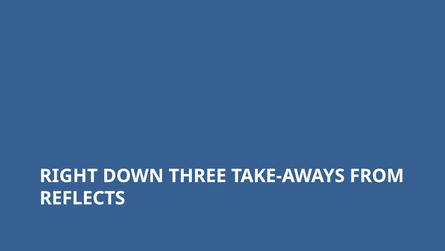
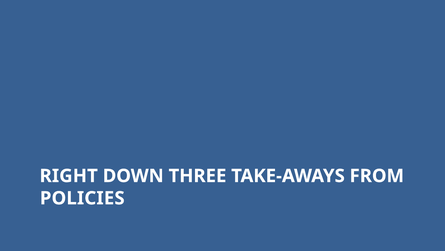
REFLECTS: REFLECTS -> POLICIES
